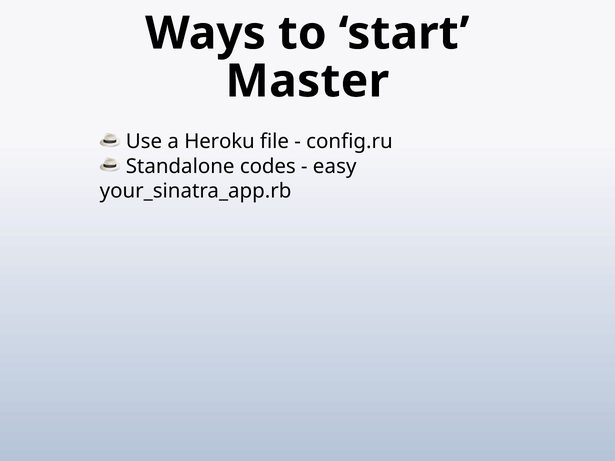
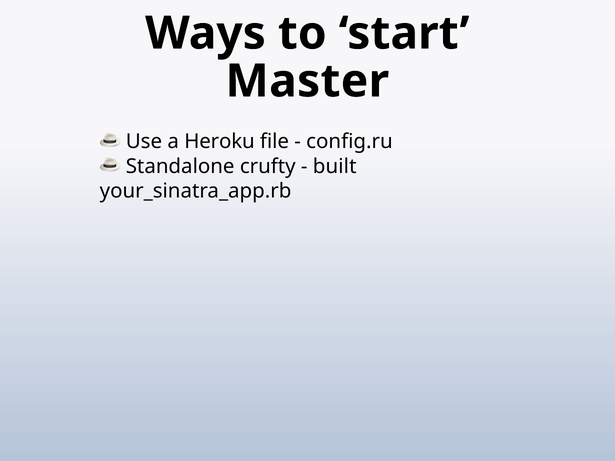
codes: codes -> crufty
easy: easy -> built
